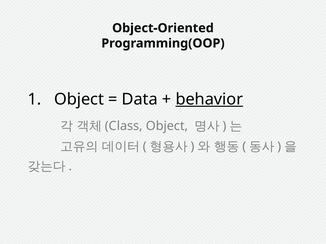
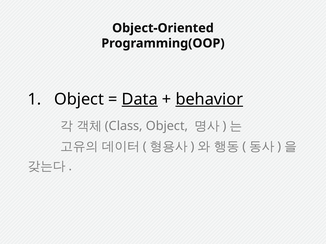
Data underline: none -> present
